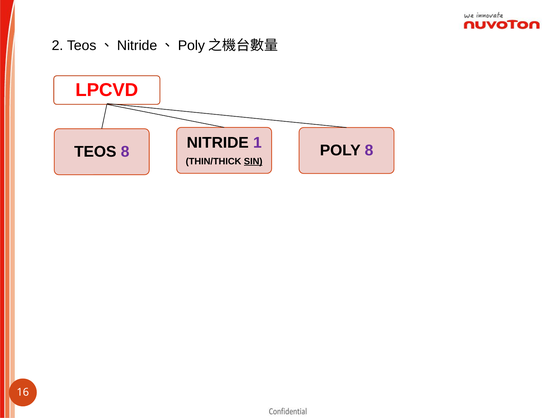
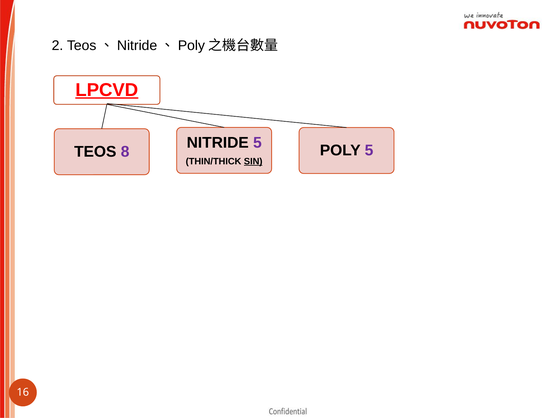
LPCVD underline: none -> present
NITRIDE 1: 1 -> 5
POLY 8: 8 -> 5
